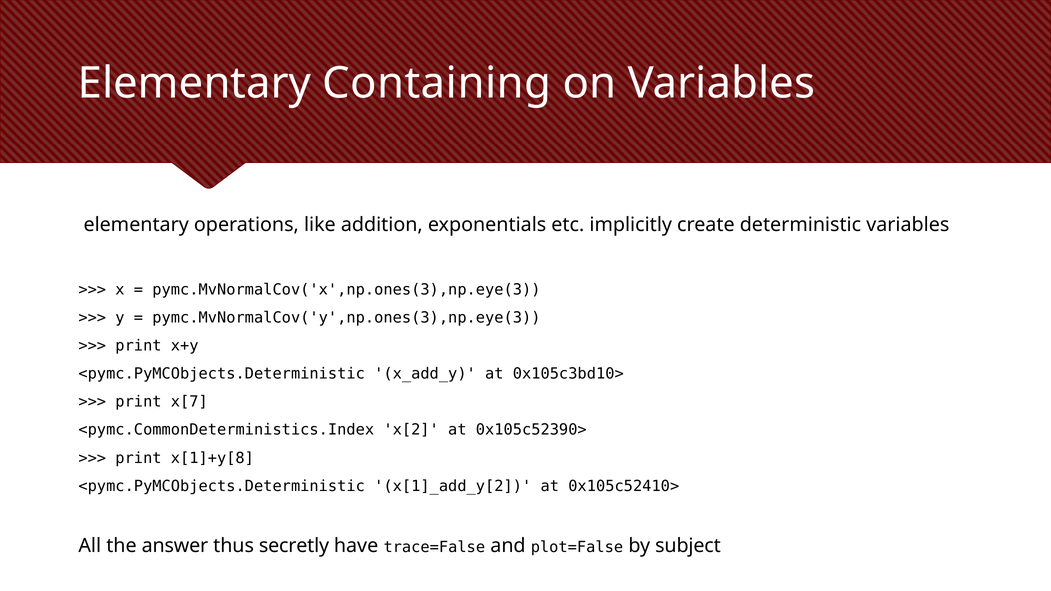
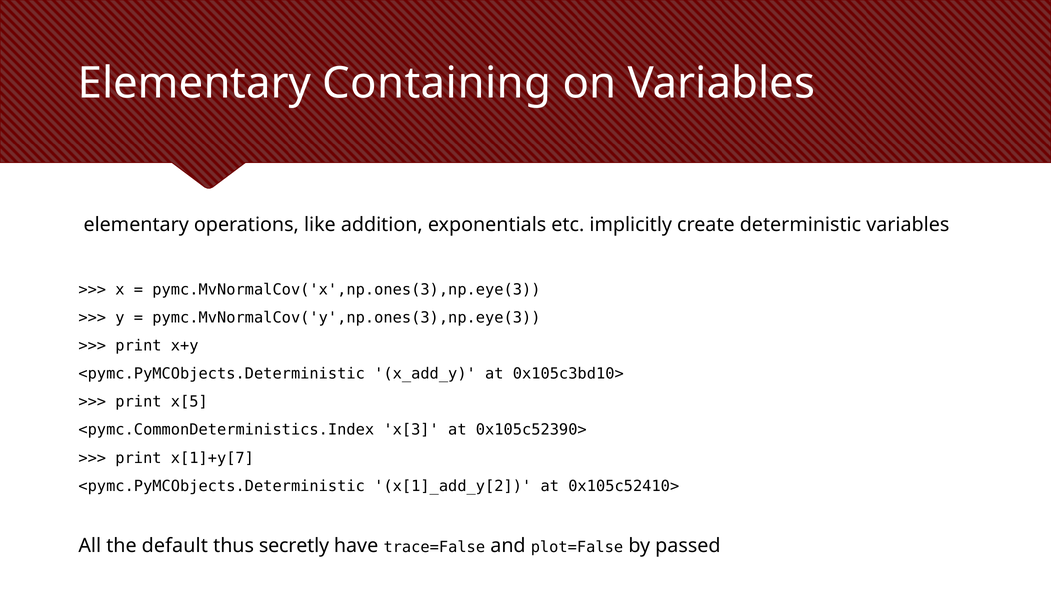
x[7: x[7 -> x[5
x[2: x[2 -> x[3
x[1]+y[8: x[1]+y[8 -> x[1]+y[7
answer: answer -> default
subject: subject -> passed
